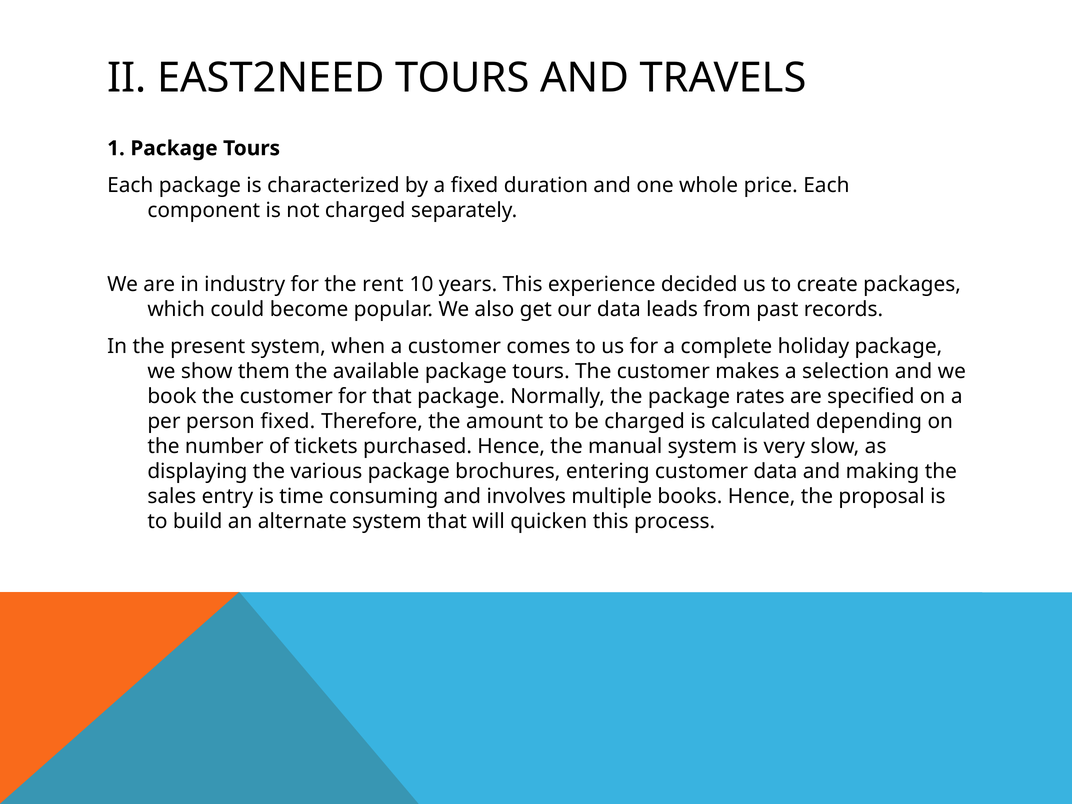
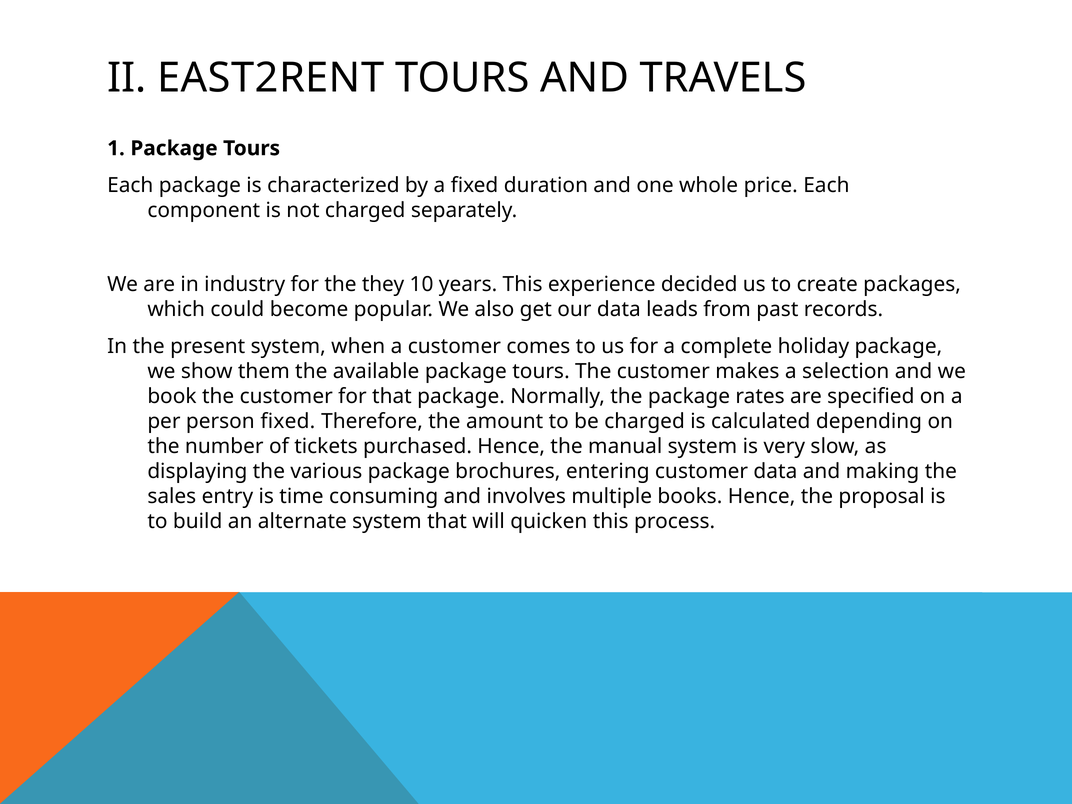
EAST2NEED: EAST2NEED -> EAST2RENT
rent: rent -> they
